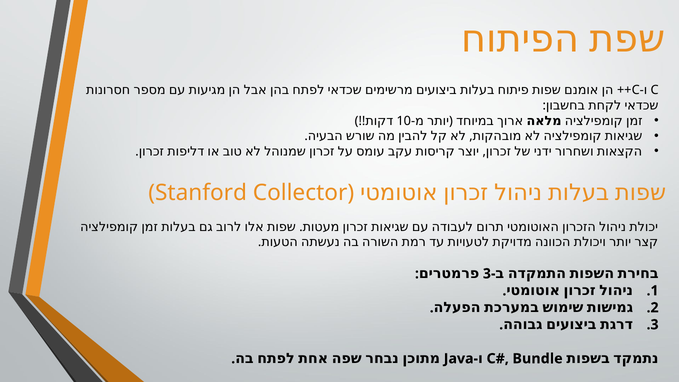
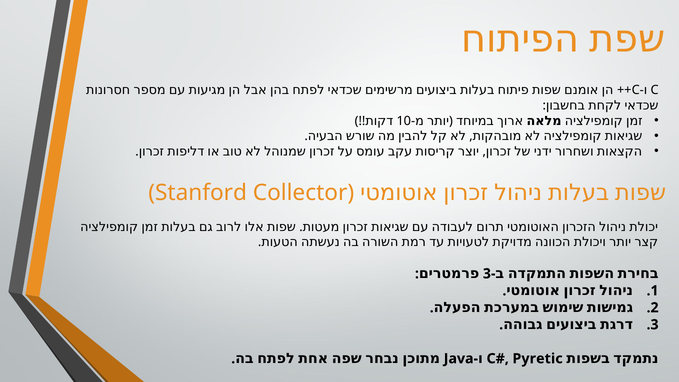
Bundle: Bundle -> Pyretic
